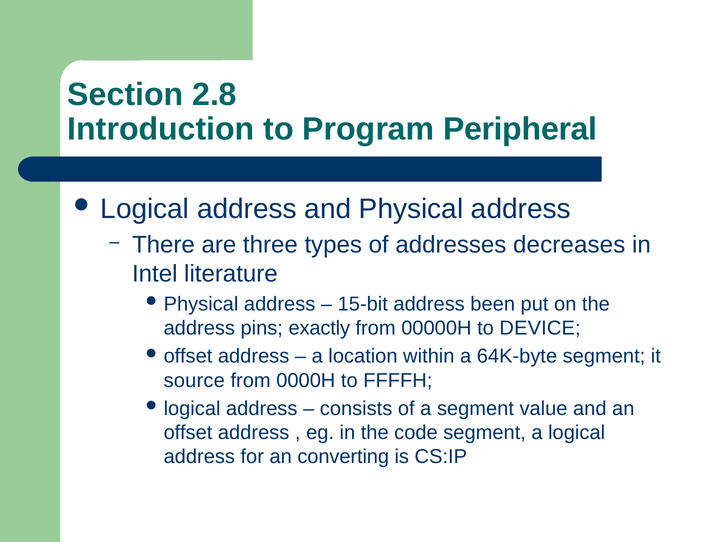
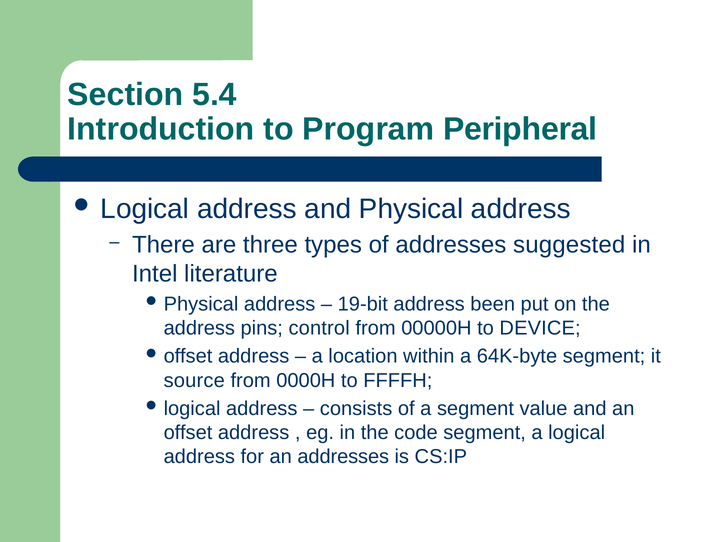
2.8: 2.8 -> 5.4
decreases: decreases -> suggested
15-bit: 15-bit -> 19-bit
exactly: exactly -> control
an converting: converting -> addresses
